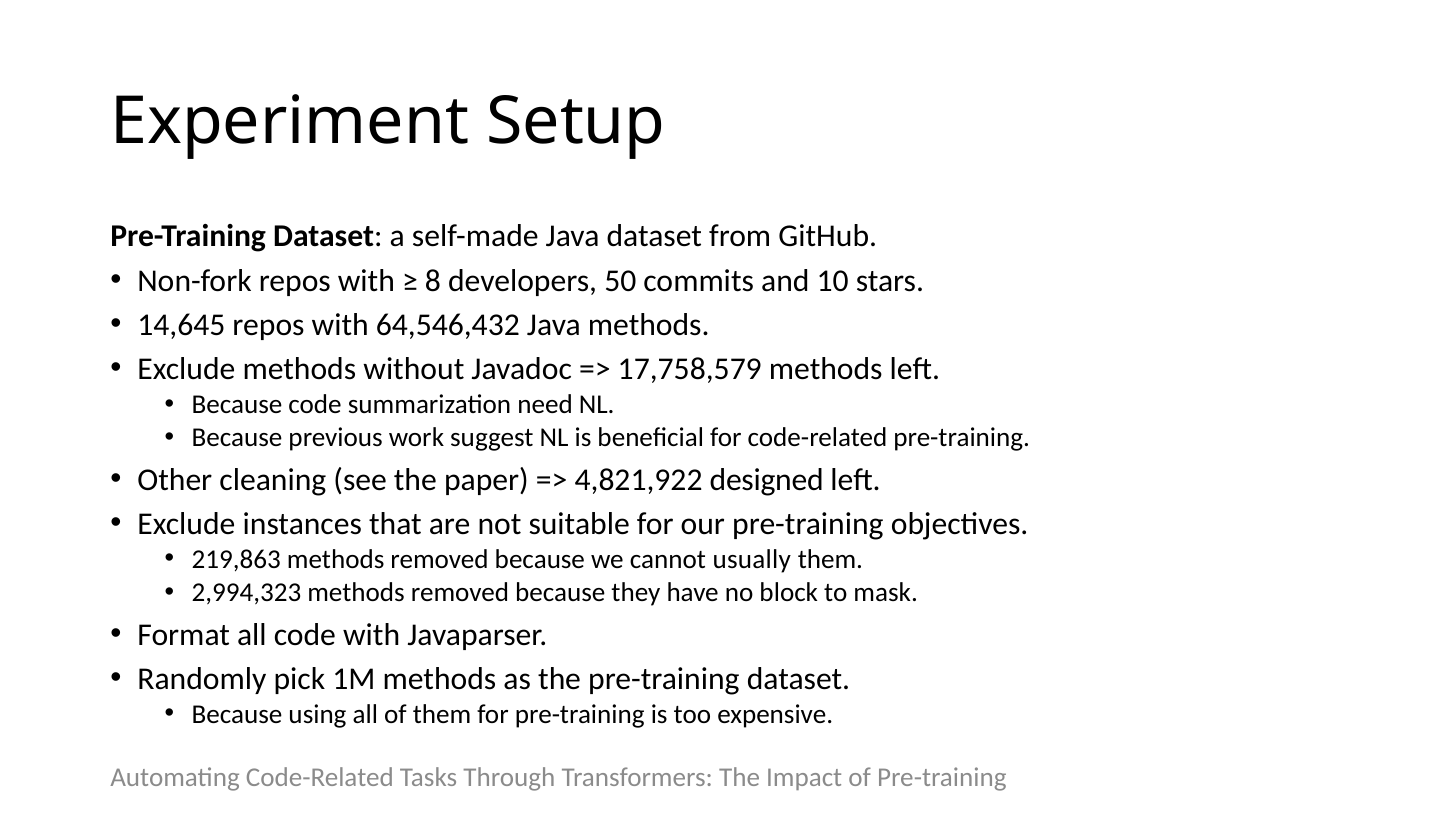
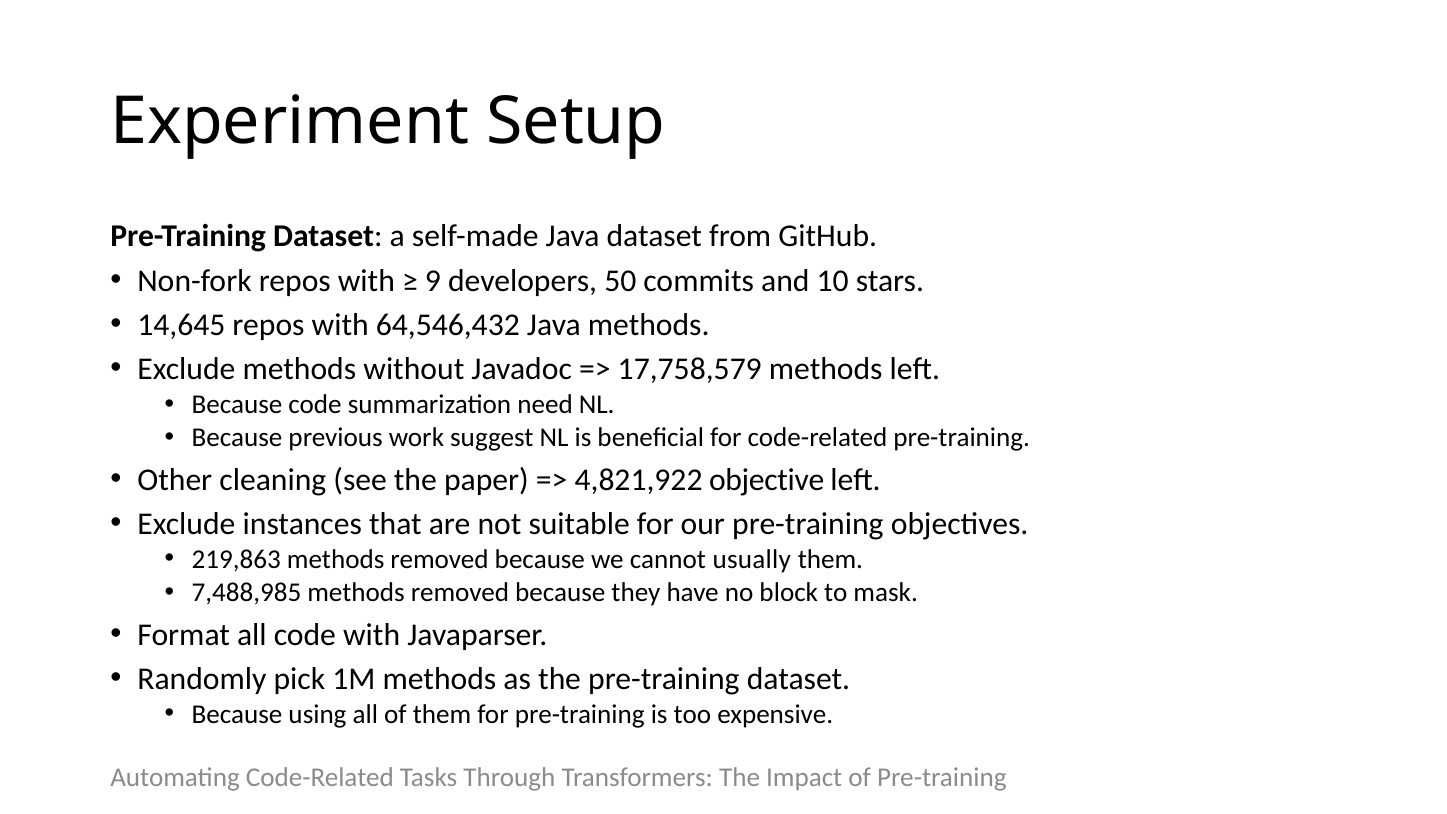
8: 8 -> 9
designed: designed -> objective
2,994,323: 2,994,323 -> 7,488,985
